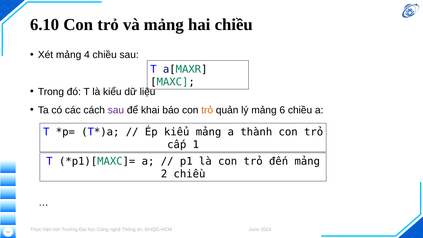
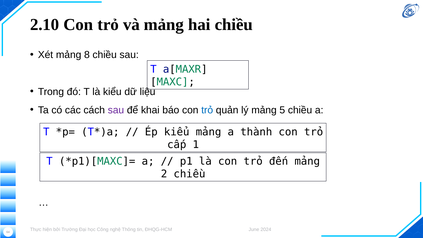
6.10: 6.10 -> 2.10
4: 4 -> 8
trỏ at (207, 110) colour: orange -> blue
mảng 6: 6 -> 5
